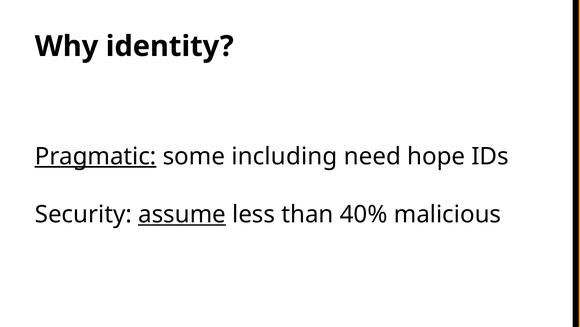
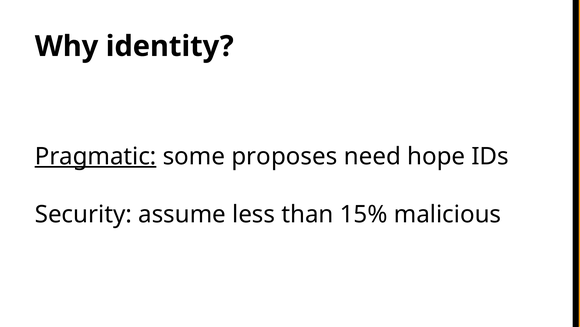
including: including -> proposes
assume underline: present -> none
40%: 40% -> 15%
